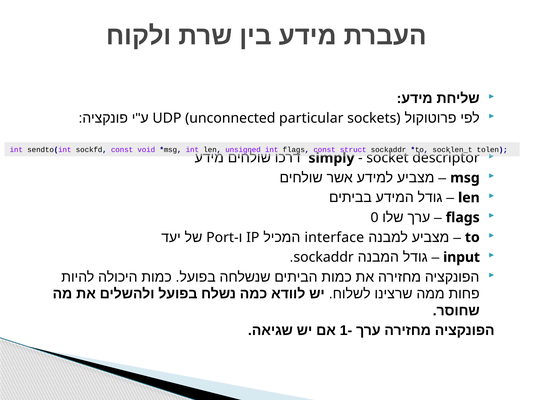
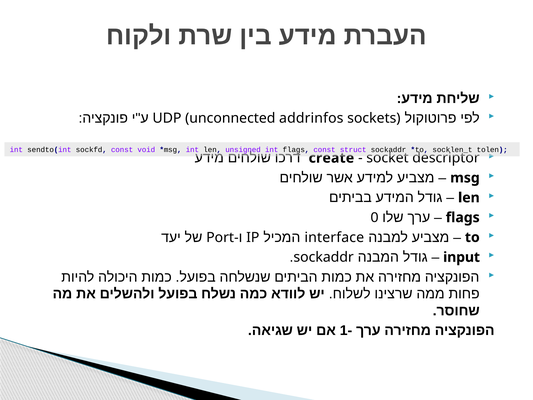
particular: particular -> addrinfos
simply: simply -> create
